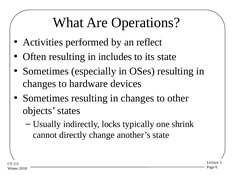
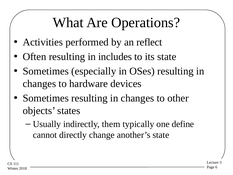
locks: locks -> them
shrink: shrink -> define
